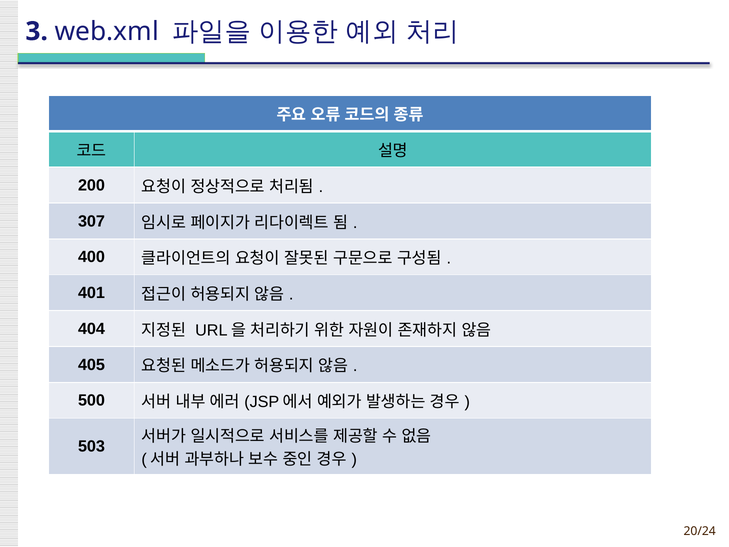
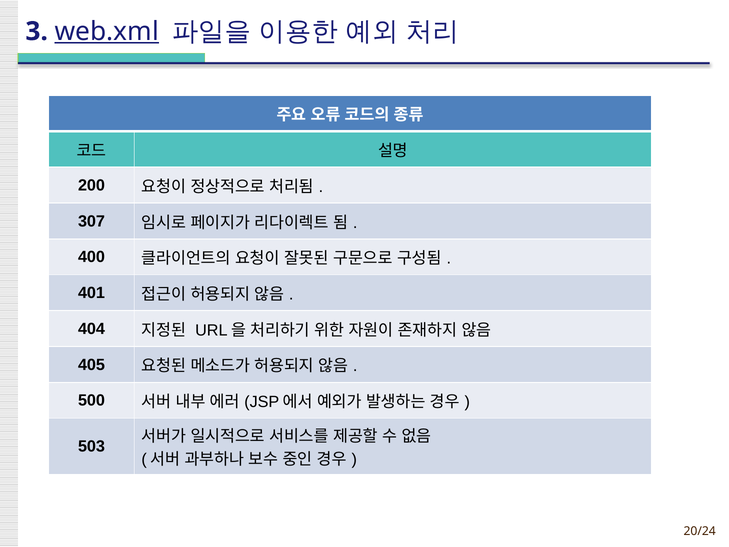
web.xml underline: none -> present
